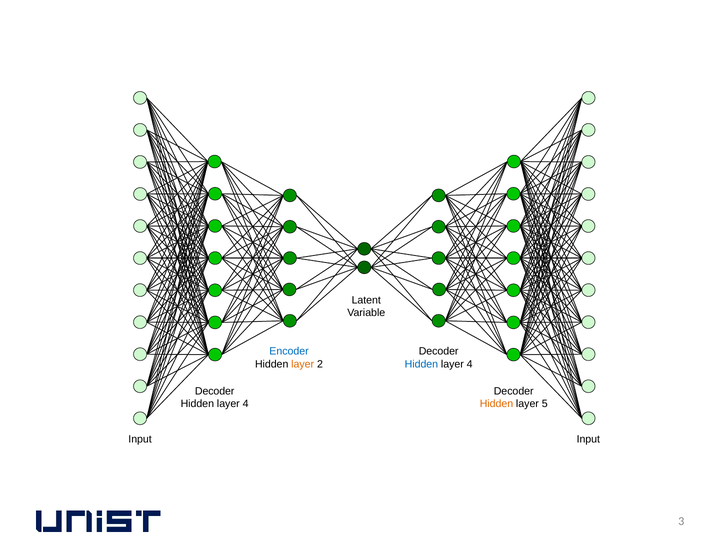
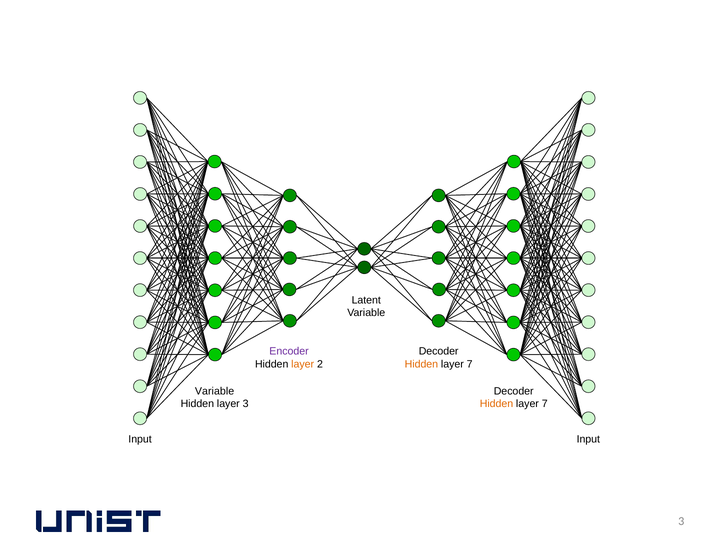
Encoder colour: blue -> purple
Hidden at (421, 364) colour: blue -> orange
4 at (470, 364): 4 -> 7
Decoder at (215, 391): Decoder -> Variable
4 at (246, 404): 4 -> 3
5 at (545, 404): 5 -> 7
